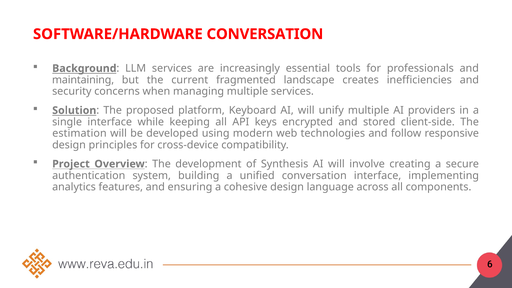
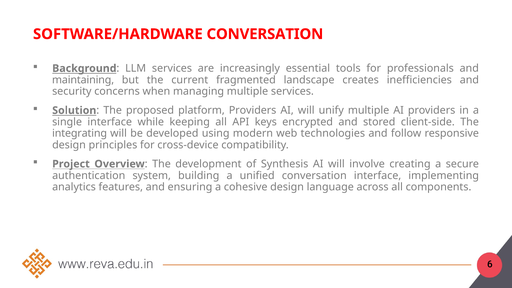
platform Keyboard: Keyboard -> Providers
estimation: estimation -> integrating
